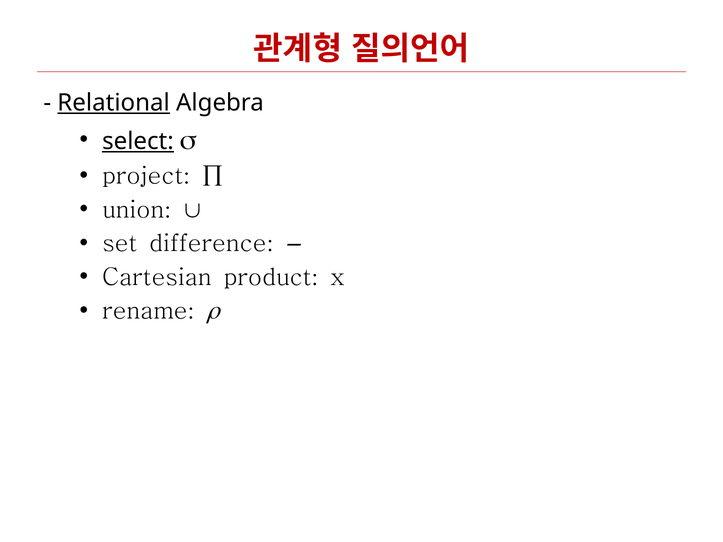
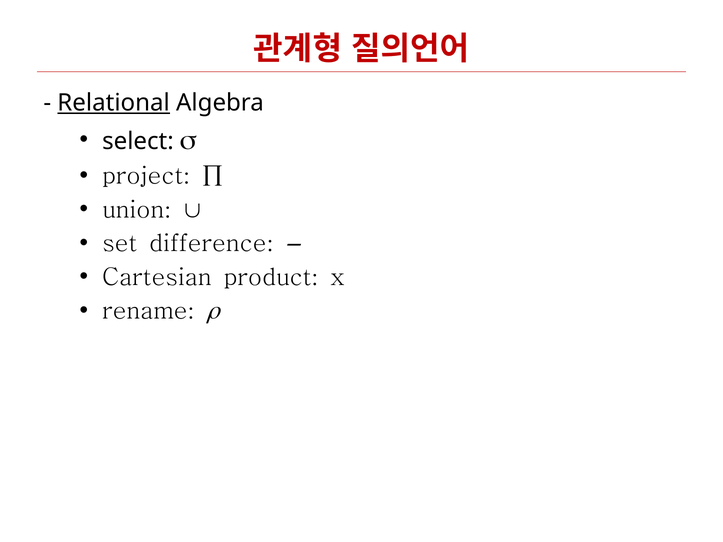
select underline: present -> none
